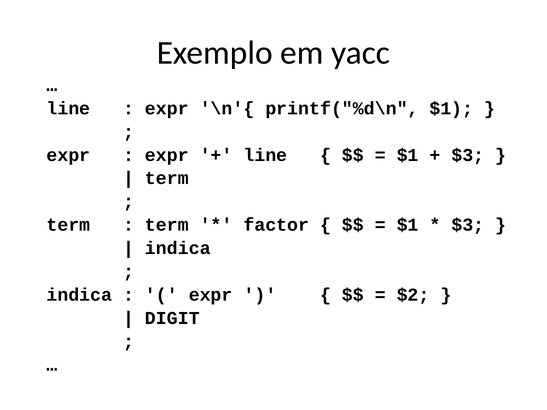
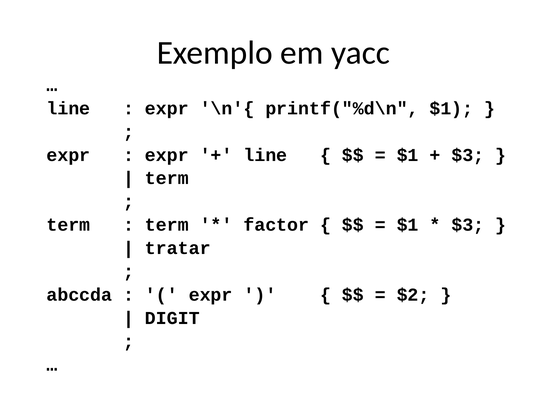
indica at (178, 248): indica -> tratar
indica at (79, 295): indica -> abccda
